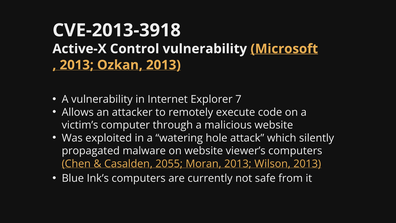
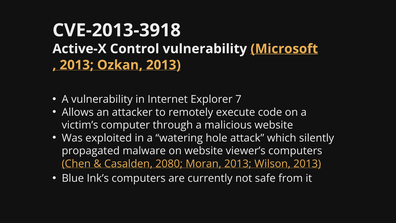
2055: 2055 -> 2080
